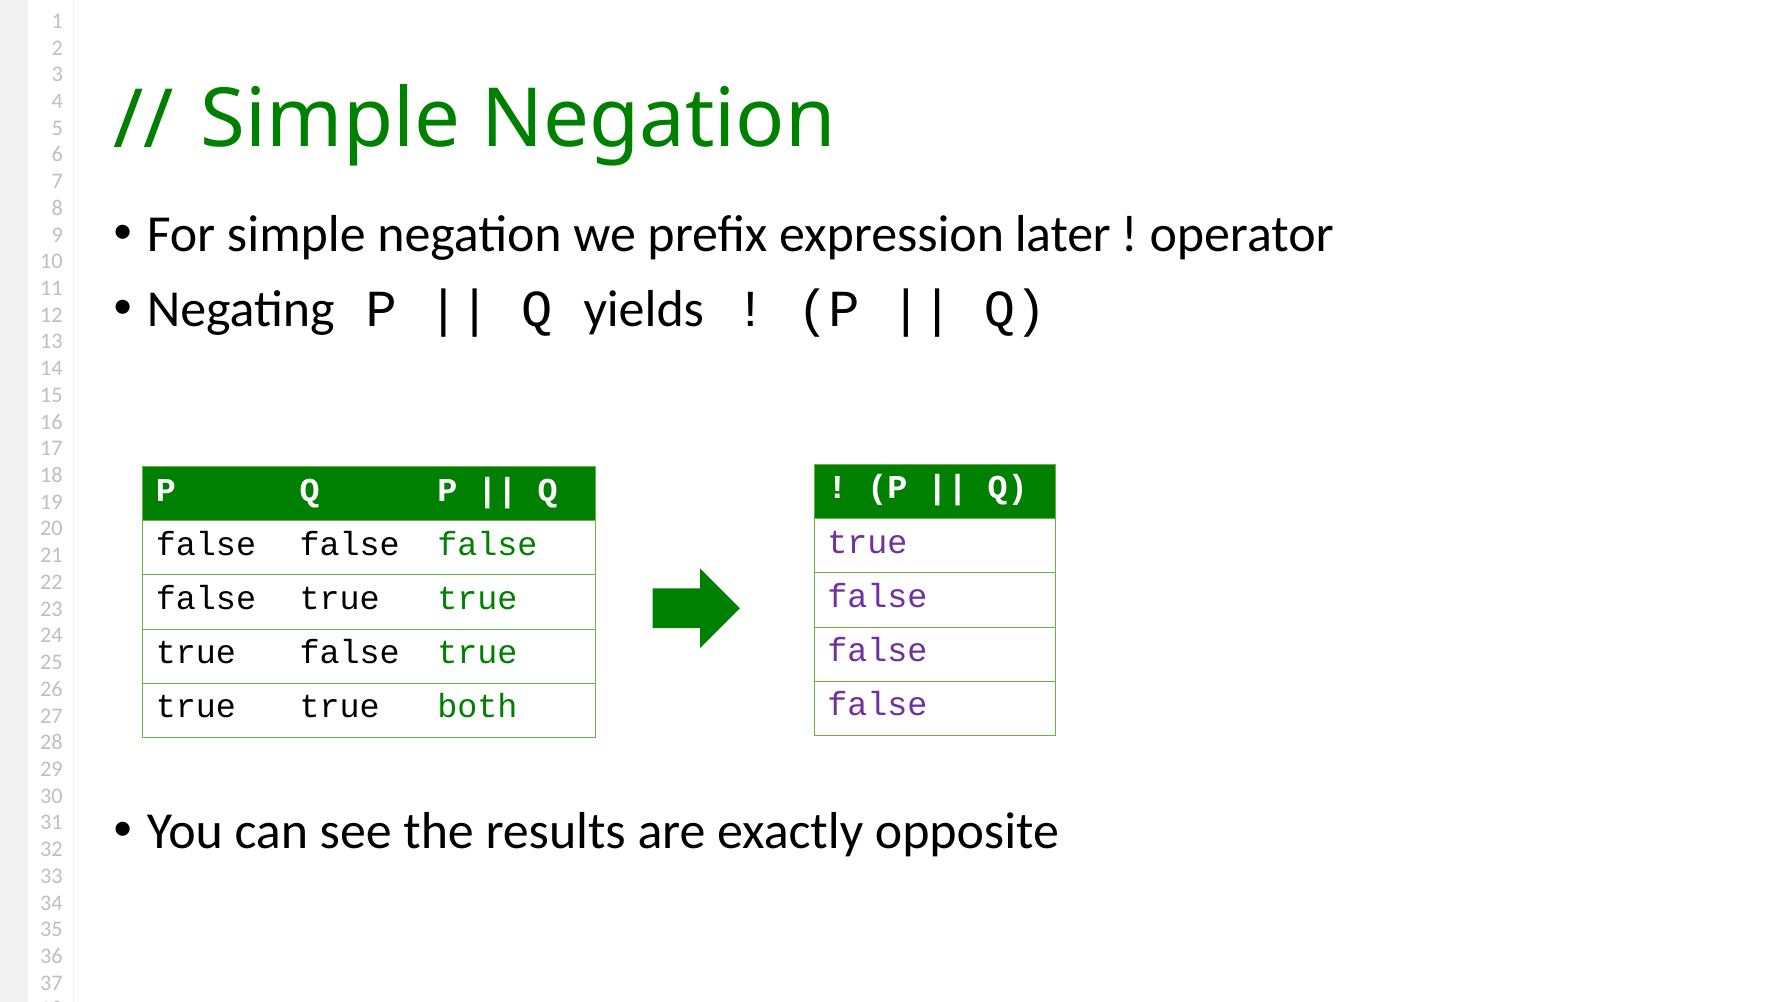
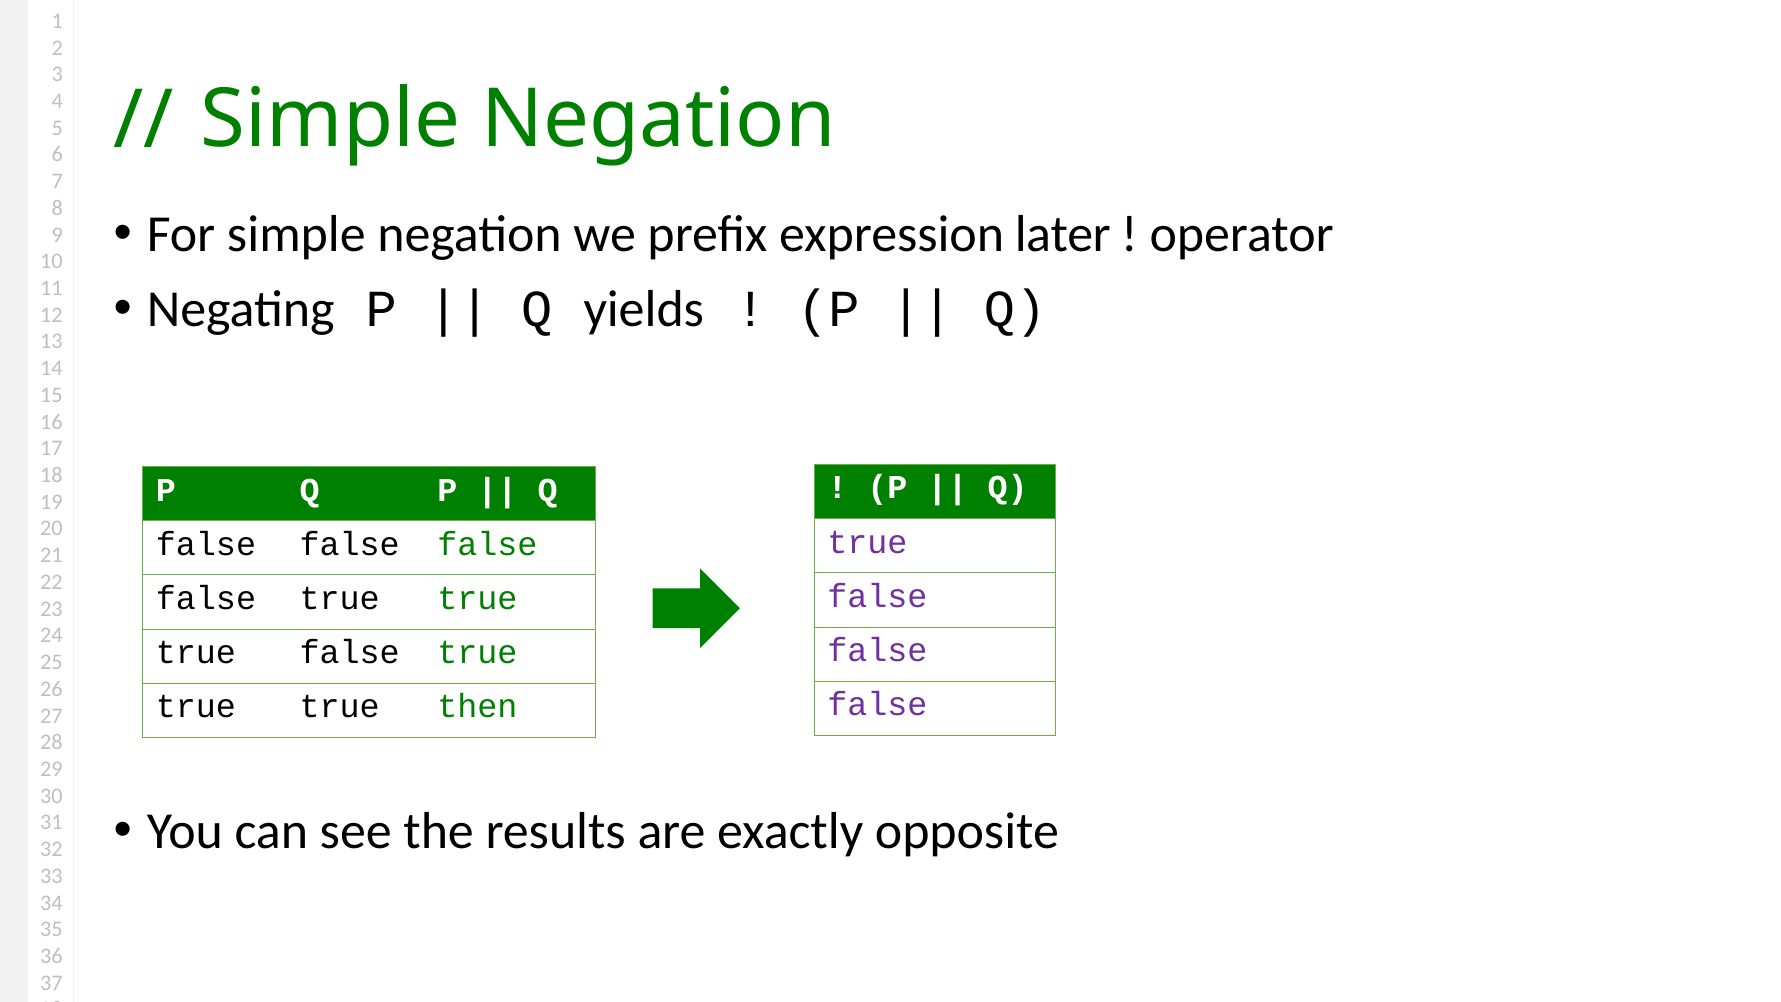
both: both -> then
